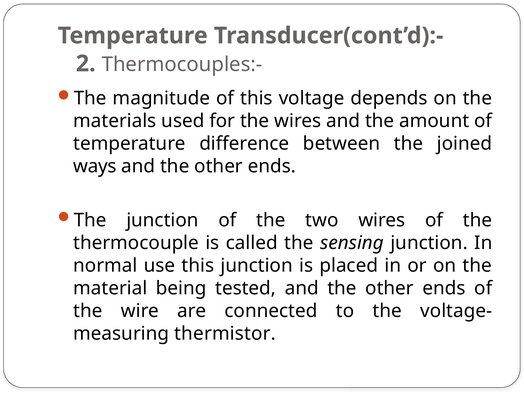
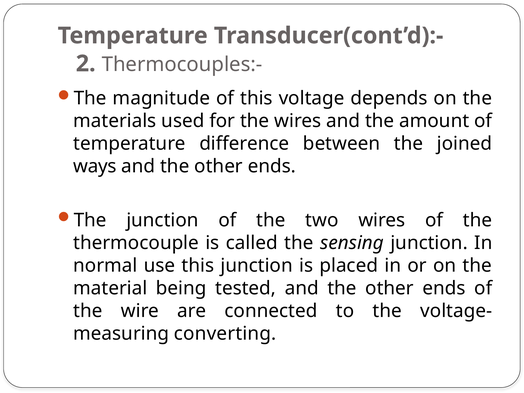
thermistor: thermistor -> converting
